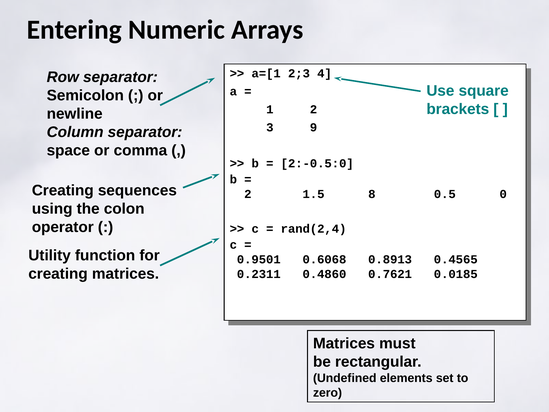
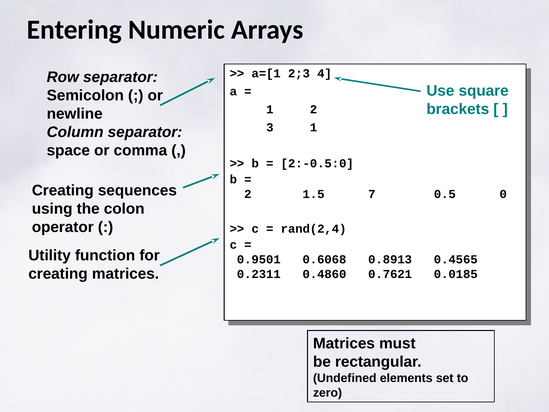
3 9: 9 -> 1
8: 8 -> 7
